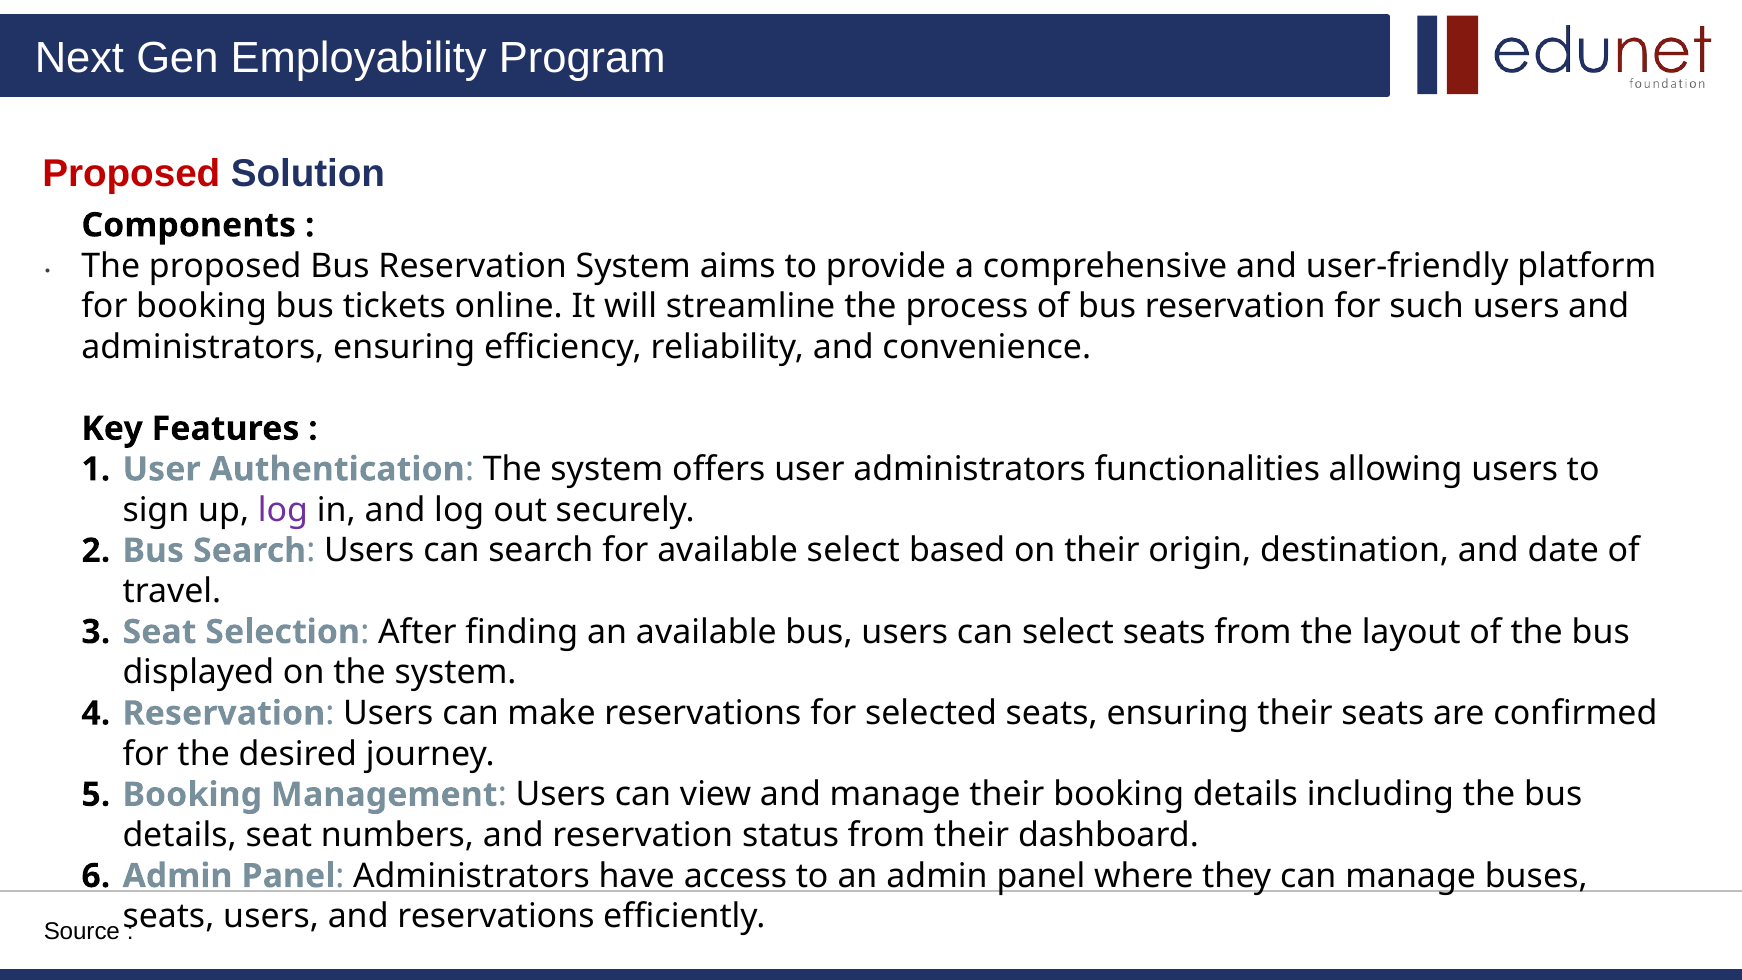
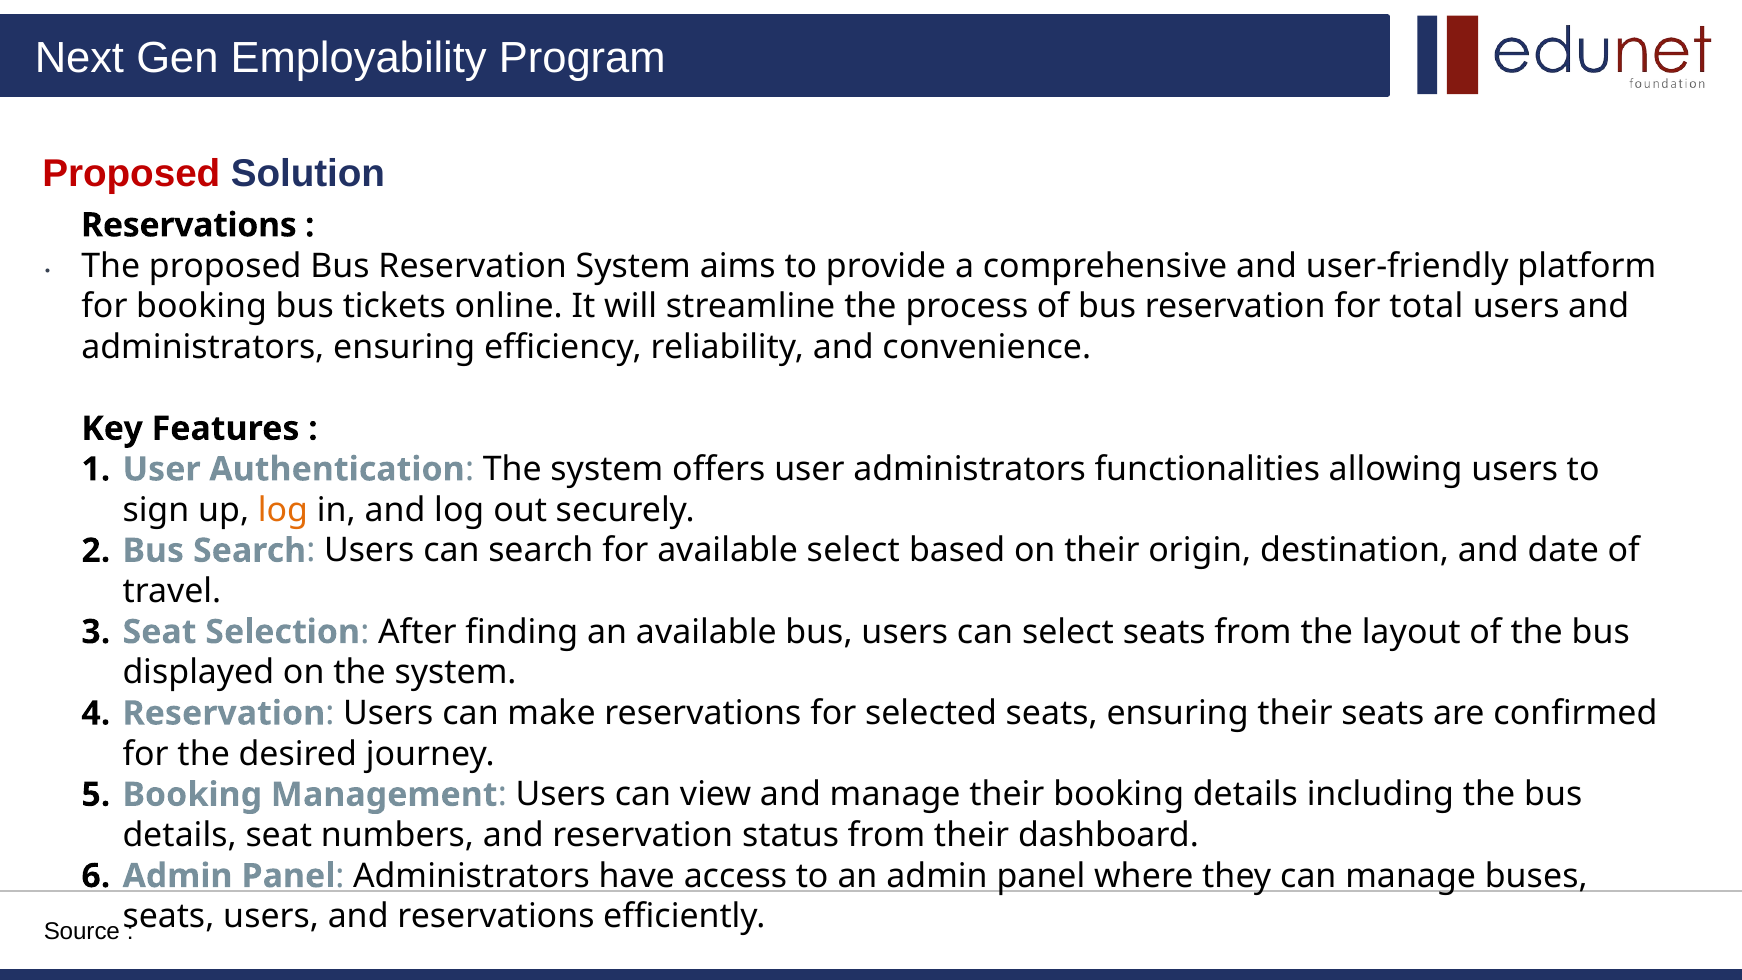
Components at (189, 225): Components -> Reservations
such: such -> total
log at (283, 510) colour: purple -> orange
